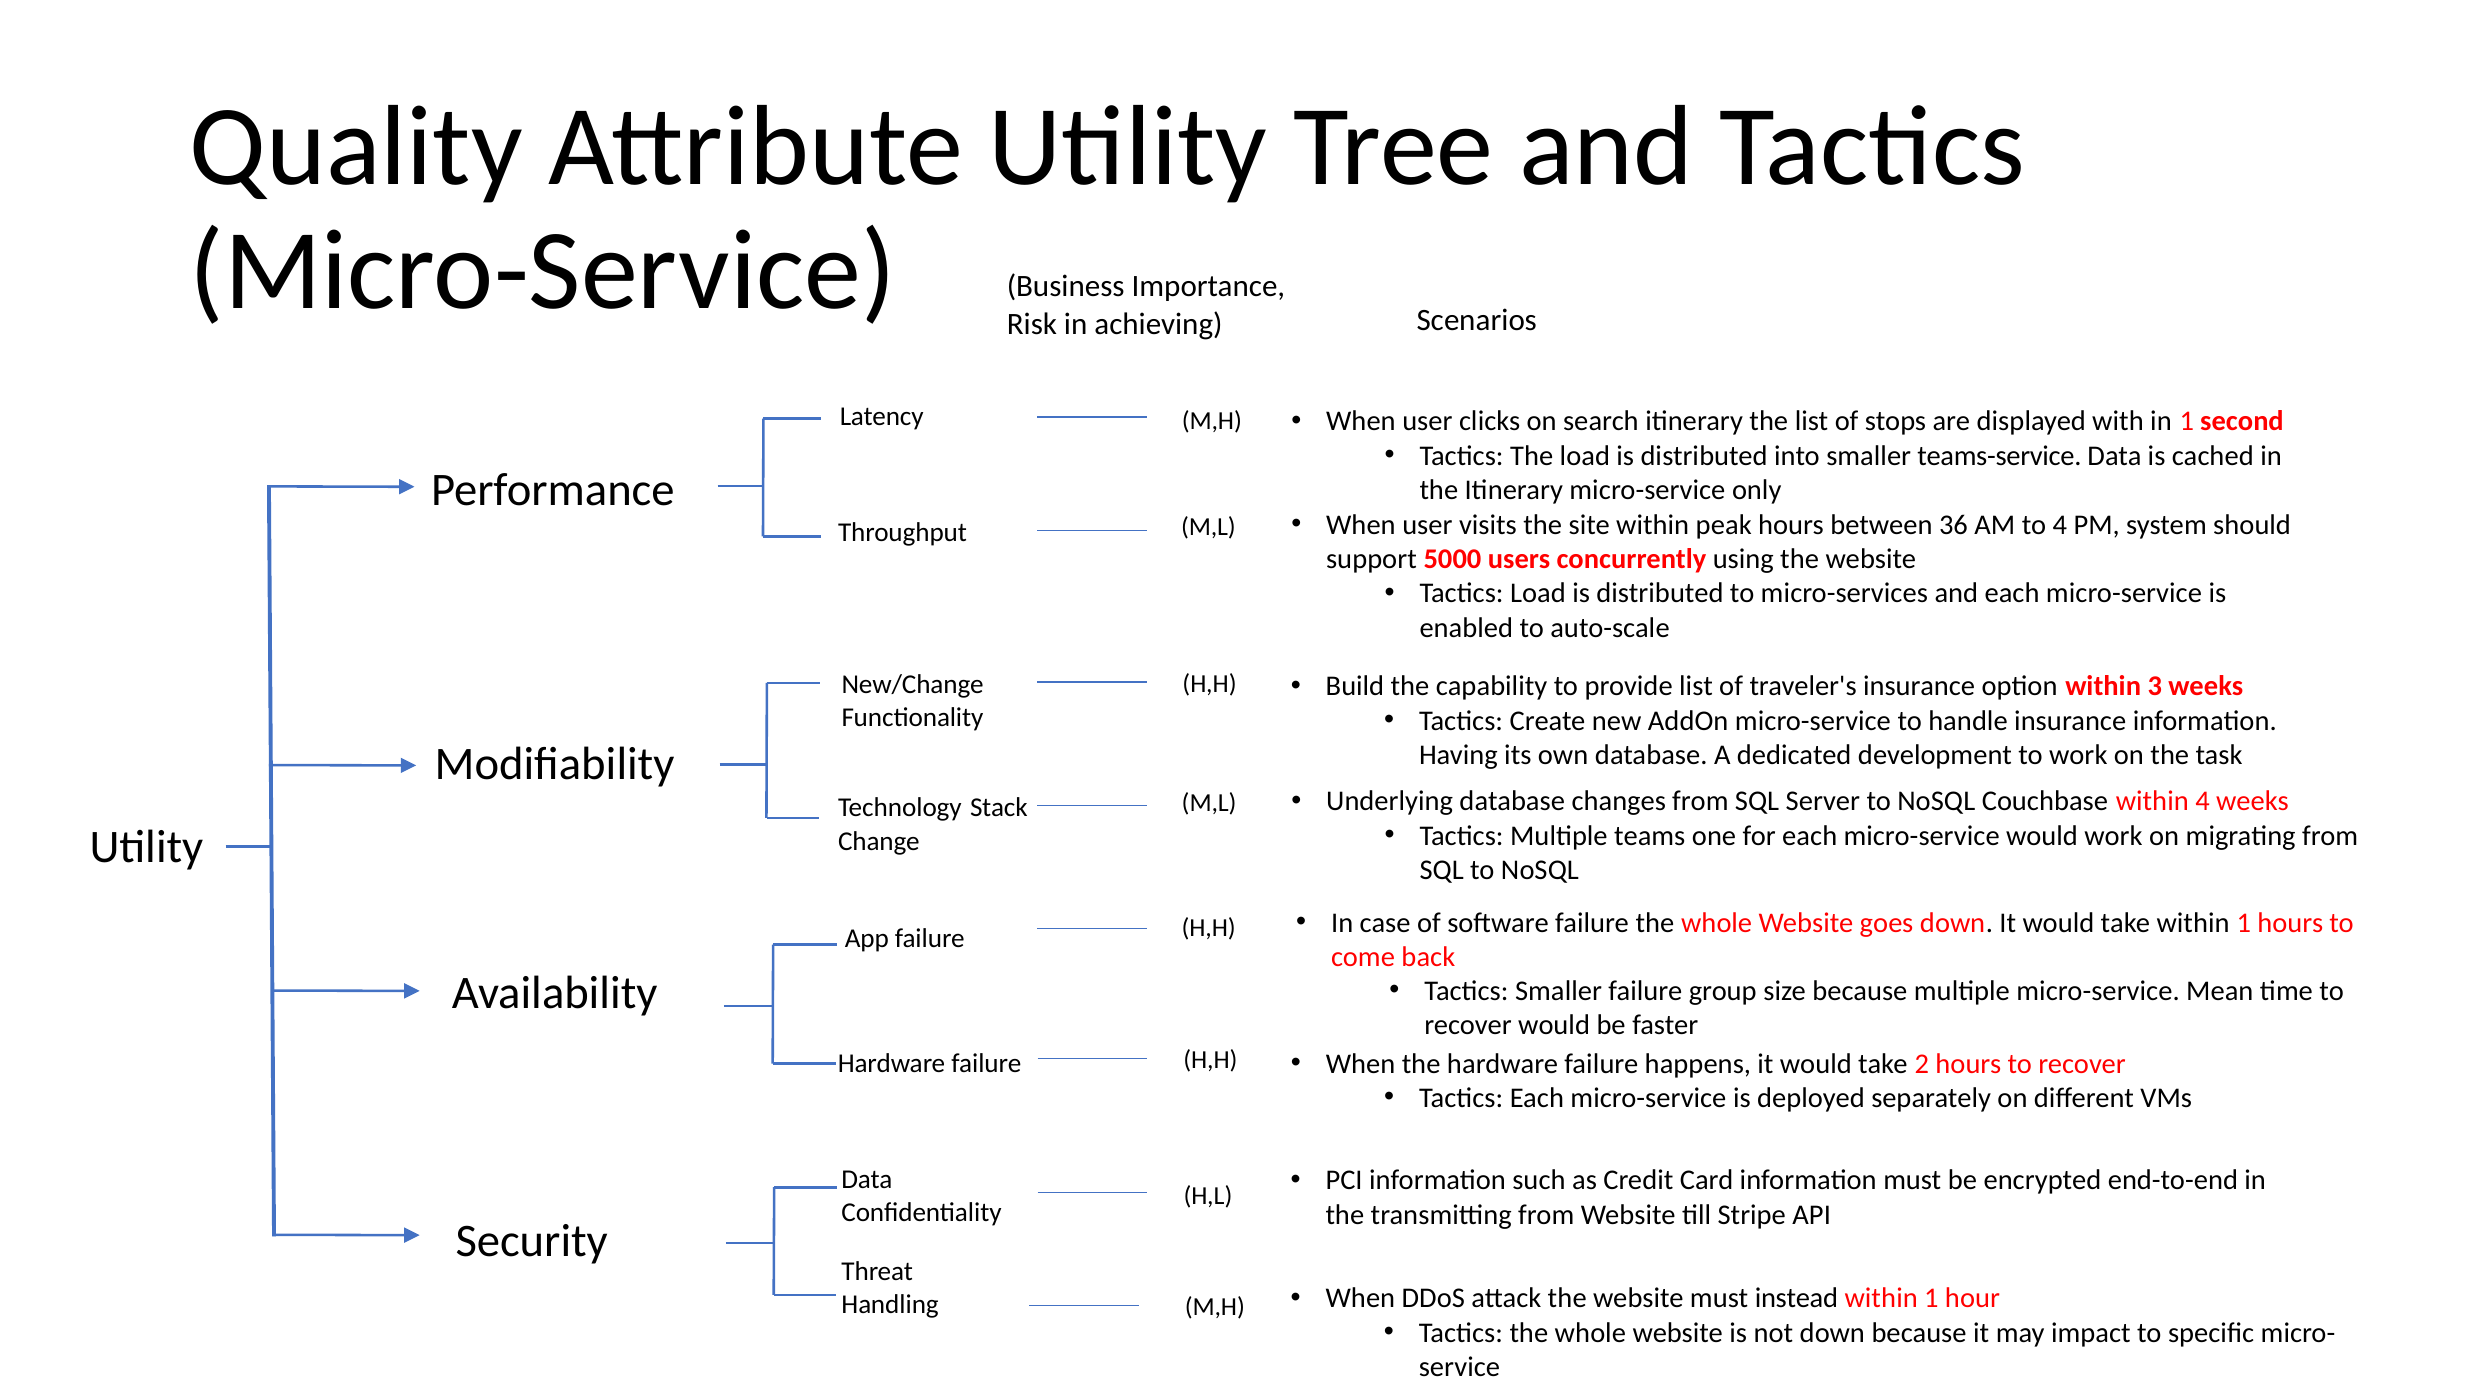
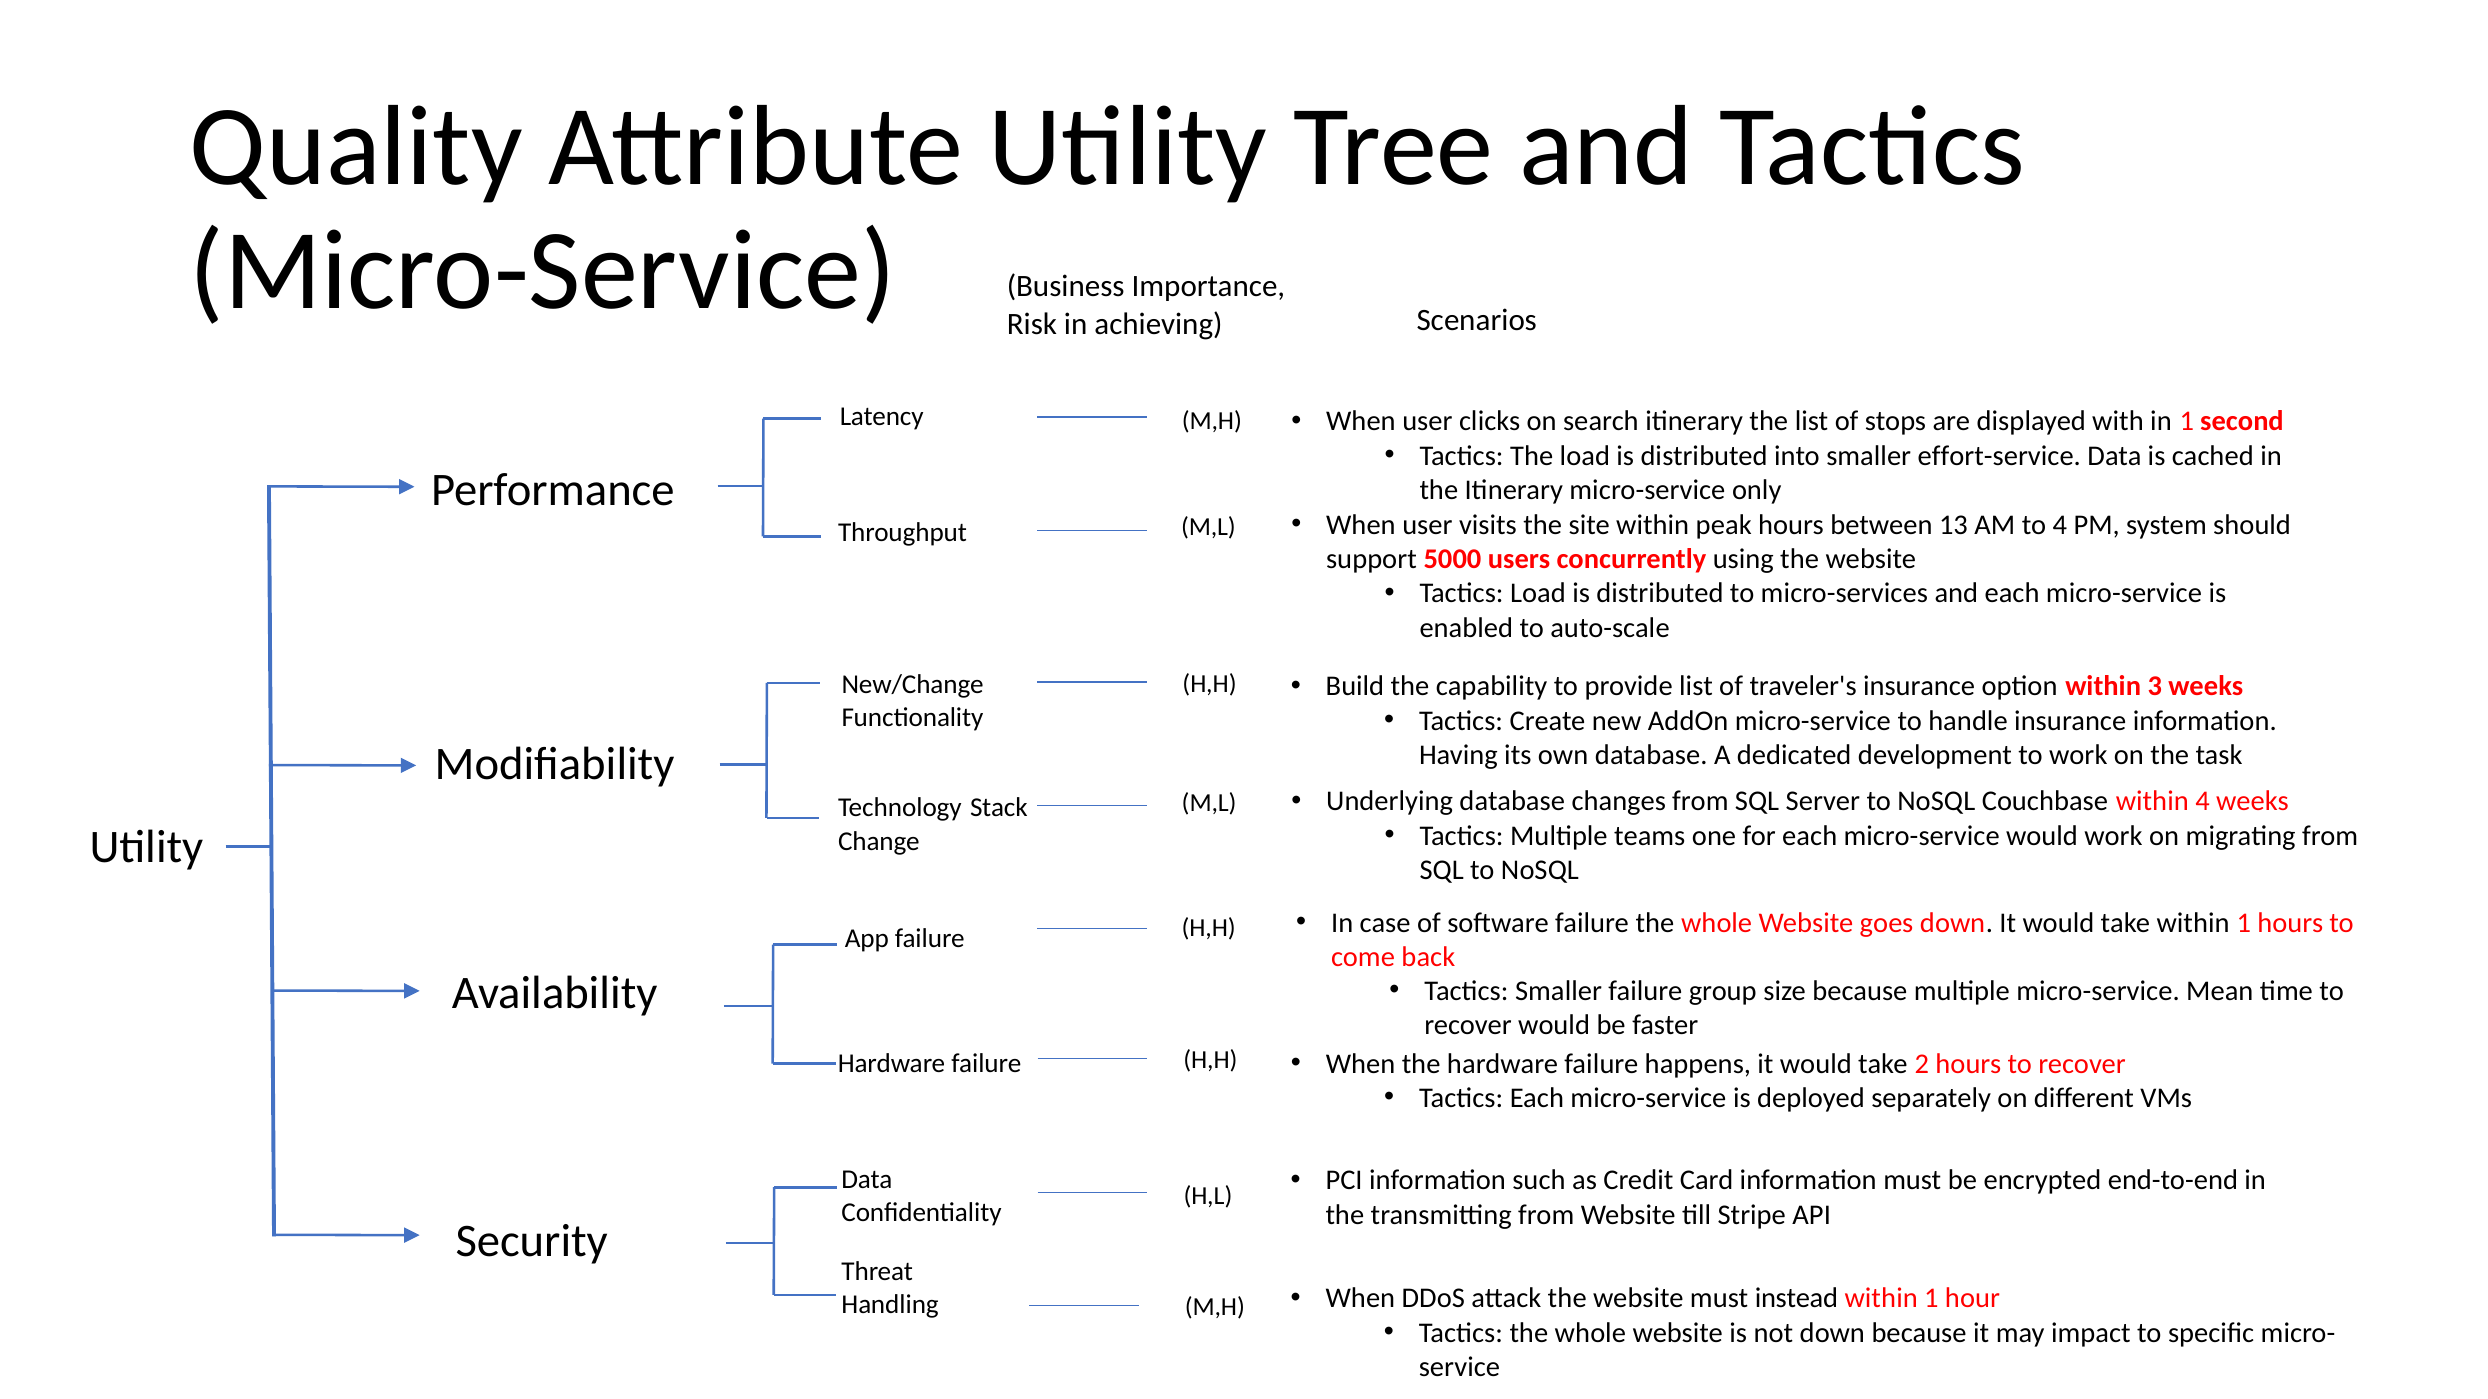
teams-service: teams-service -> effort-service
36: 36 -> 13
